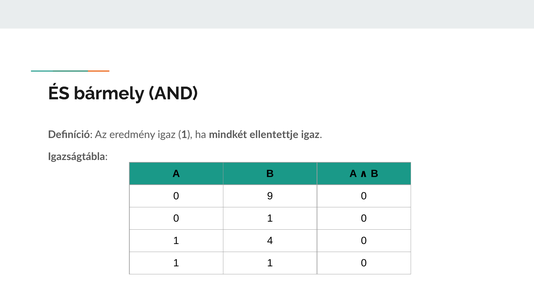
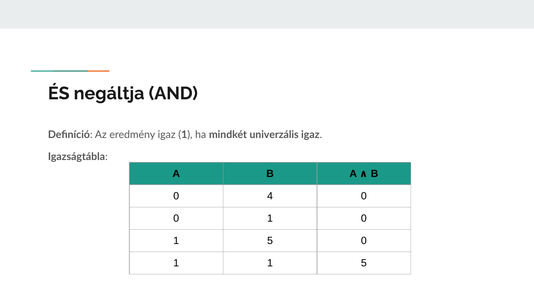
bármely: bármely -> negáltja
ellentettje: ellentettje -> univerzális
9: 9 -> 4
4 at (270, 240): 4 -> 5
1 1 0: 0 -> 5
